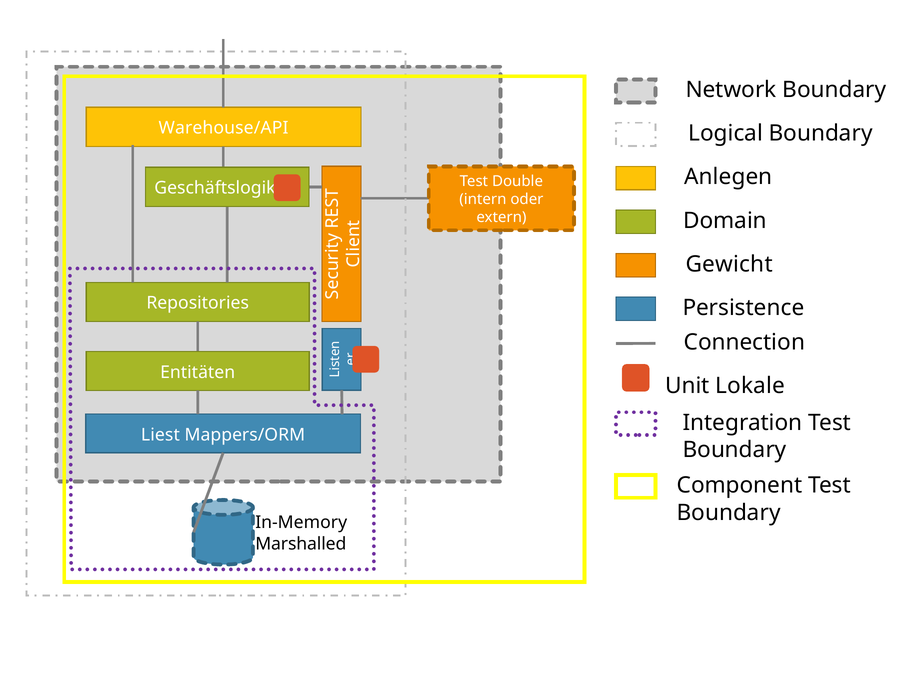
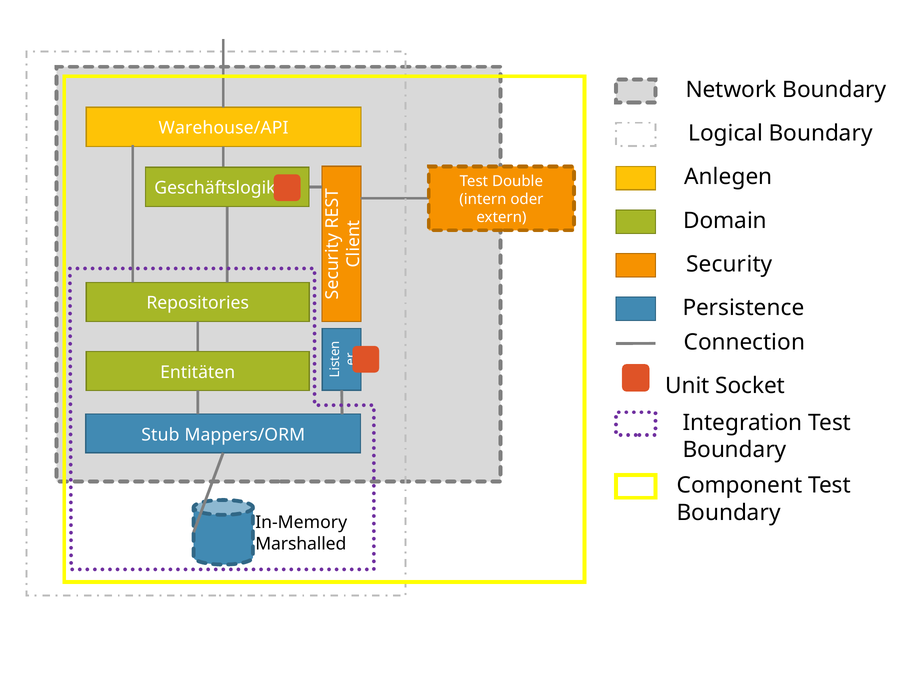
Gewicht: Gewicht -> Security
Lokale: Lokale -> Socket
Liest: Liest -> Stub
